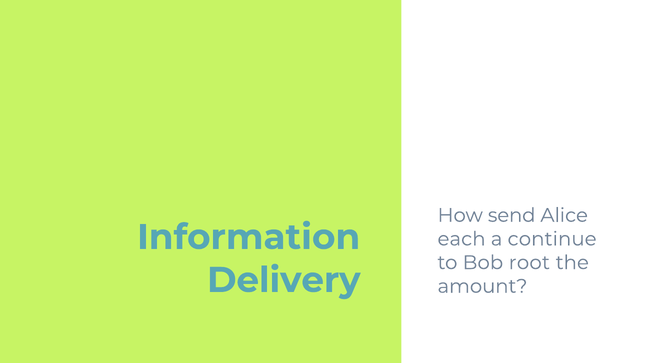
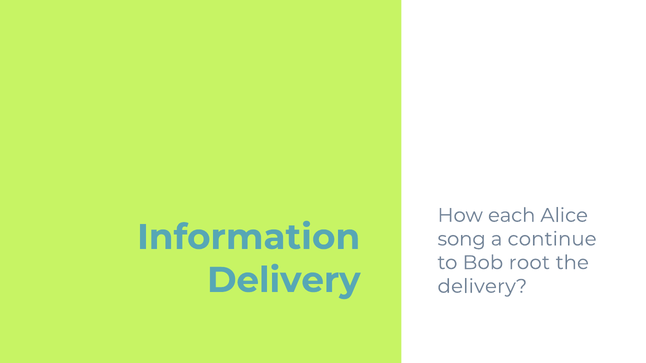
send: send -> each
each: each -> song
amount at (483, 287): amount -> delivery
